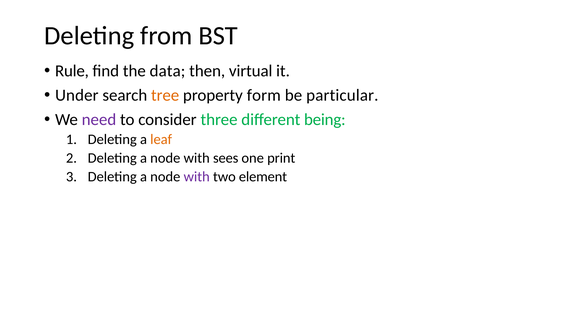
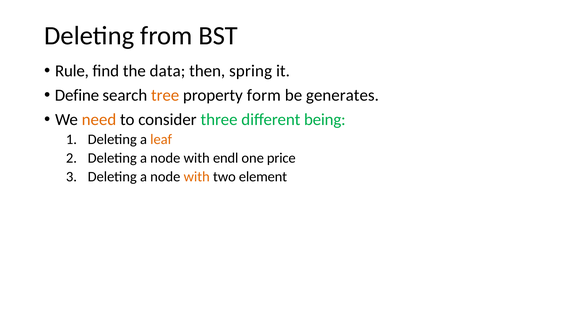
virtual: virtual -> spring
Under: Under -> Define
particular: particular -> generates
need colour: purple -> orange
sees: sees -> endl
print: print -> price
with at (197, 177) colour: purple -> orange
